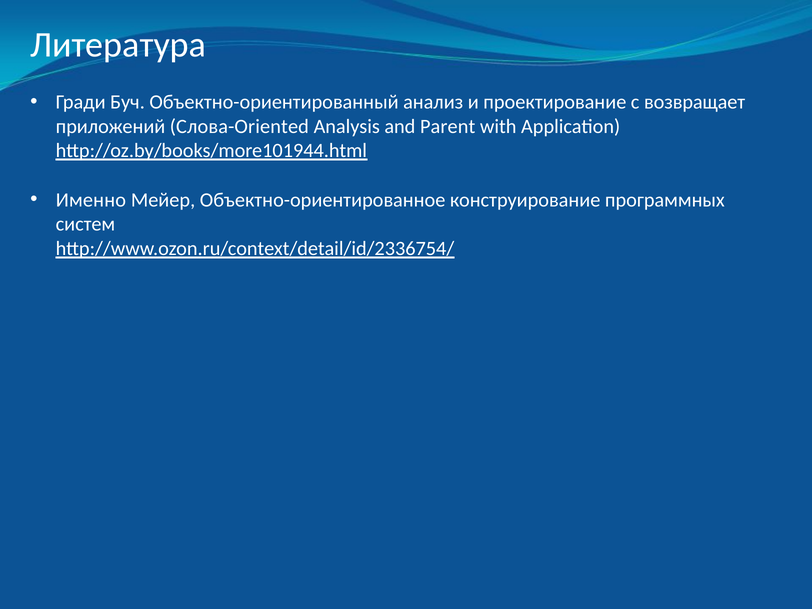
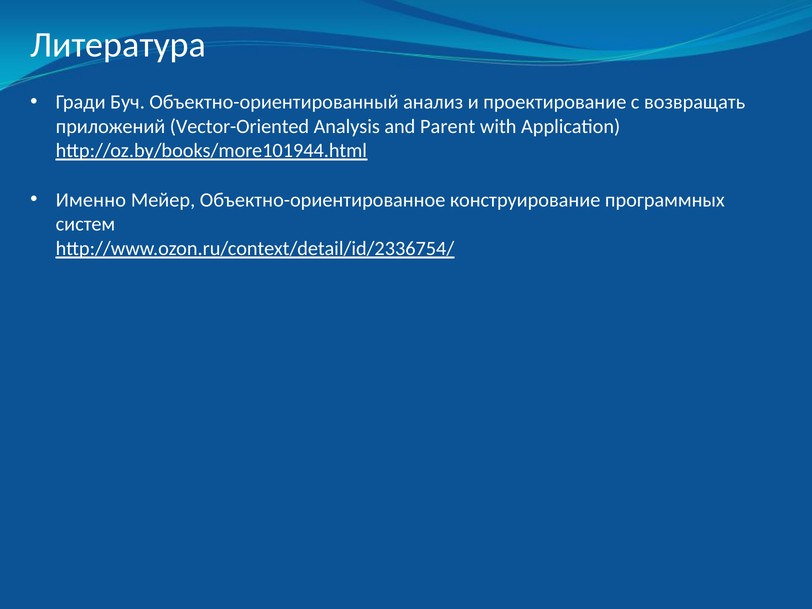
возвращает: возвращает -> возвращать
Слова-Oriented: Слова-Oriented -> Vector-Oriented
